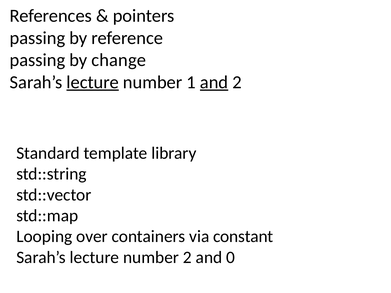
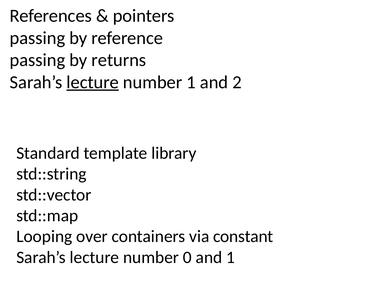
change: change -> returns
and at (214, 82) underline: present -> none
number 2: 2 -> 0
and 0: 0 -> 1
